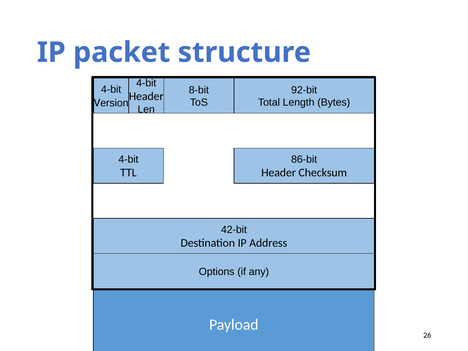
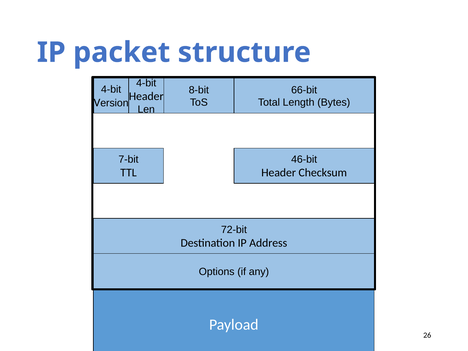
92-bit: 92-bit -> 66-bit
4-bit at (128, 159): 4-bit -> 7-bit
86-bit: 86-bit -> 46-bit
42-bit: 42-bit -> 72-bit
